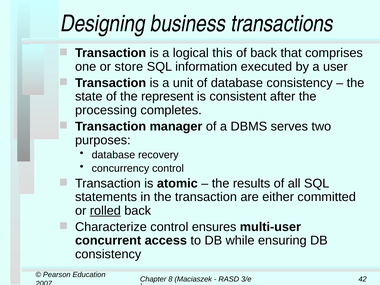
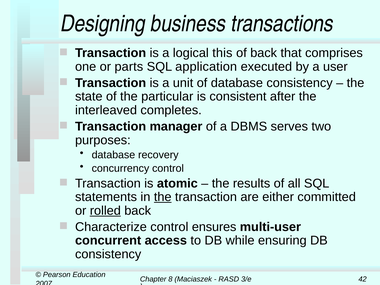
store: store -> parts
information: information -> application
represent: represent -> particular
processing: processing -> interleaved
the at (163, 197) underline: none -> present
